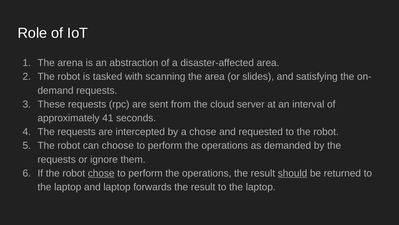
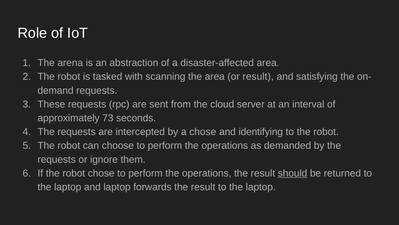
or slides: slides -> result
41: 41 -> 73
requested: requested -> identifying
chose at (101, 173) underline: present -> none
